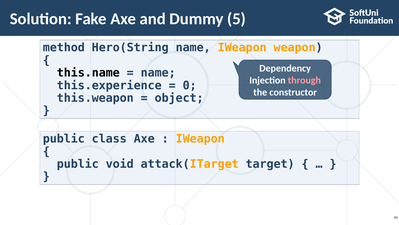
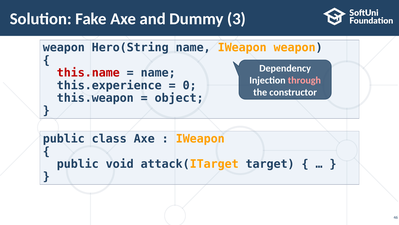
5: 5 -> 3
method at (64, 48): method -> weapon
this.name colour: black -> red
